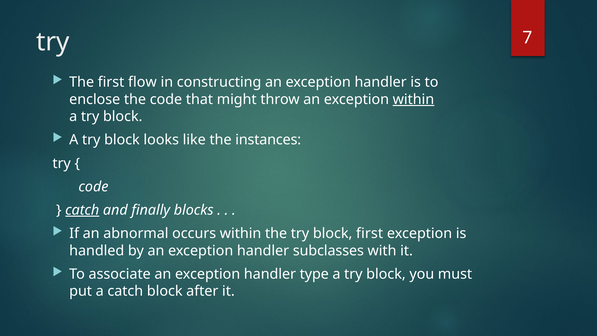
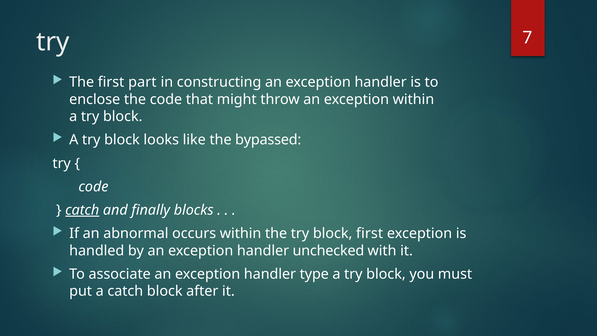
flow: flow -> part
within at (413, 99) underline: present -> none
instances: instances -> bypassed
subclasses: subclasses -> unchecked
